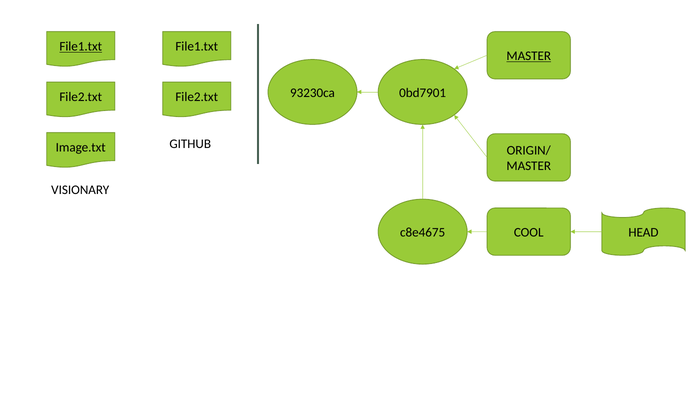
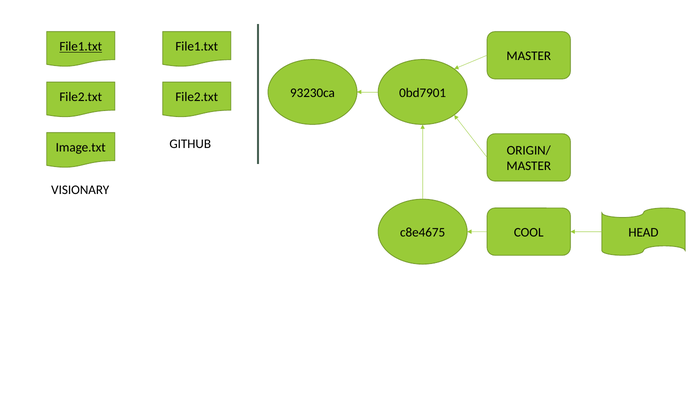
MASTER at (529, 56) underline: present -> none
